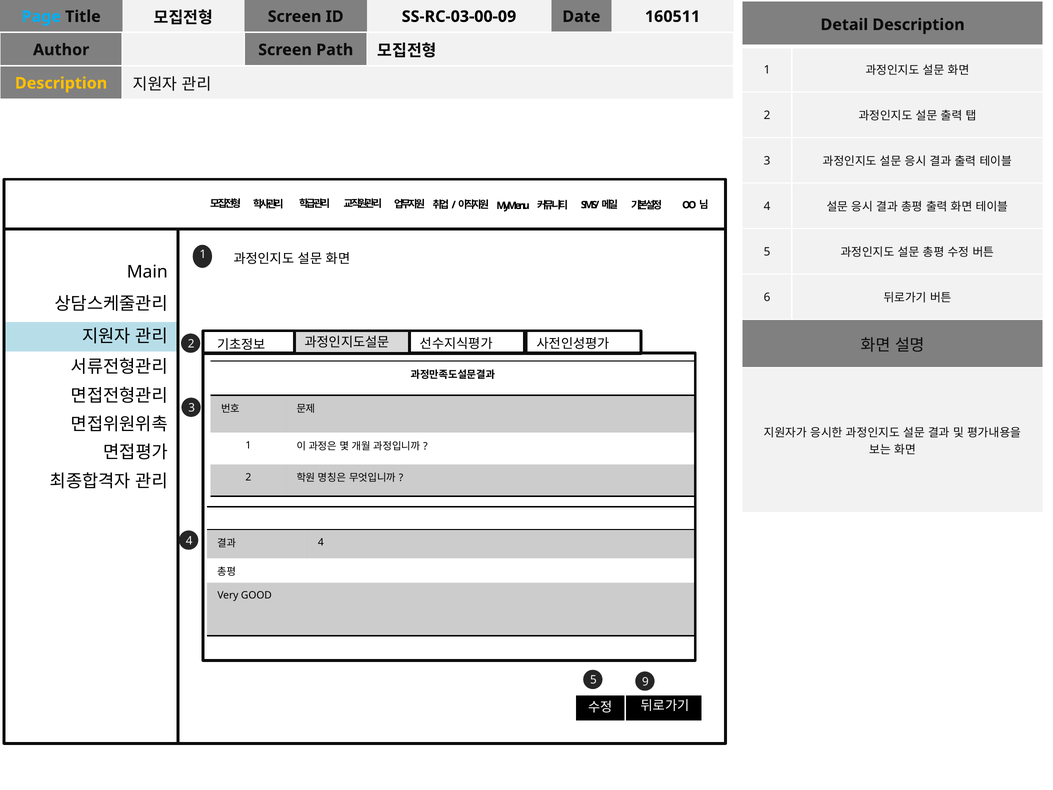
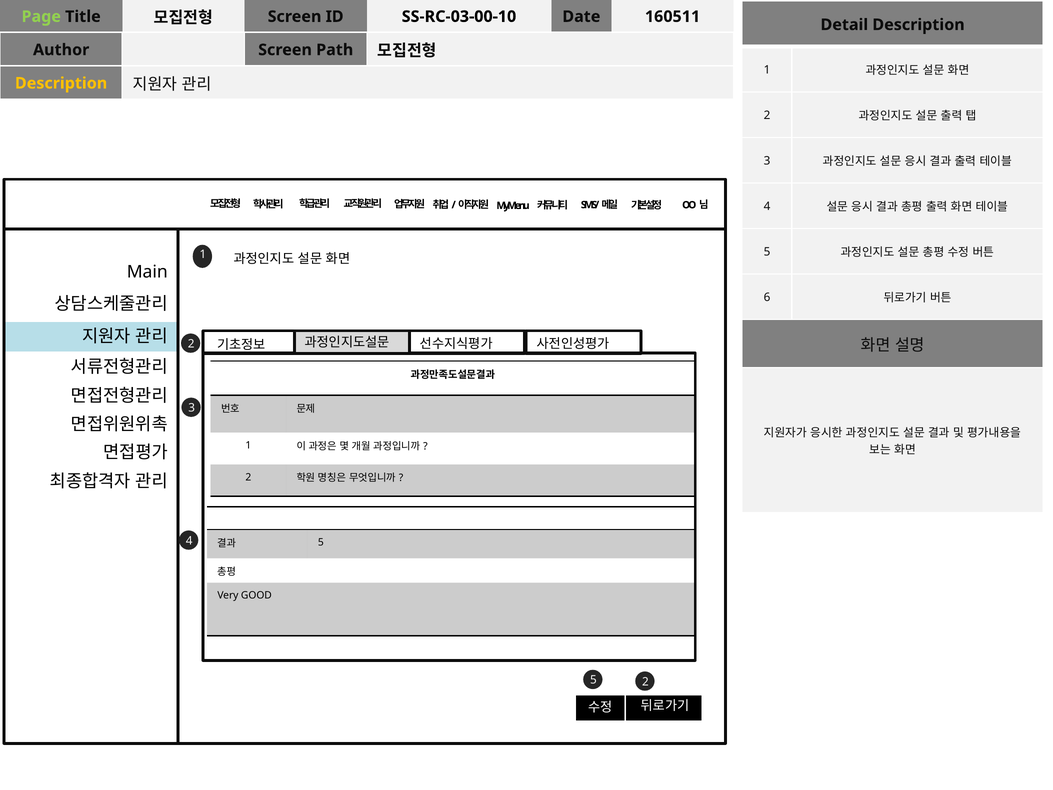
Page colour: light blue -> light green
SS-RC-03-00-09: SS-RC-03-00-09 -> SS-RC-03-00-10
4 at (321, 542): 4 -> 5
5 9: 9 -> 2
